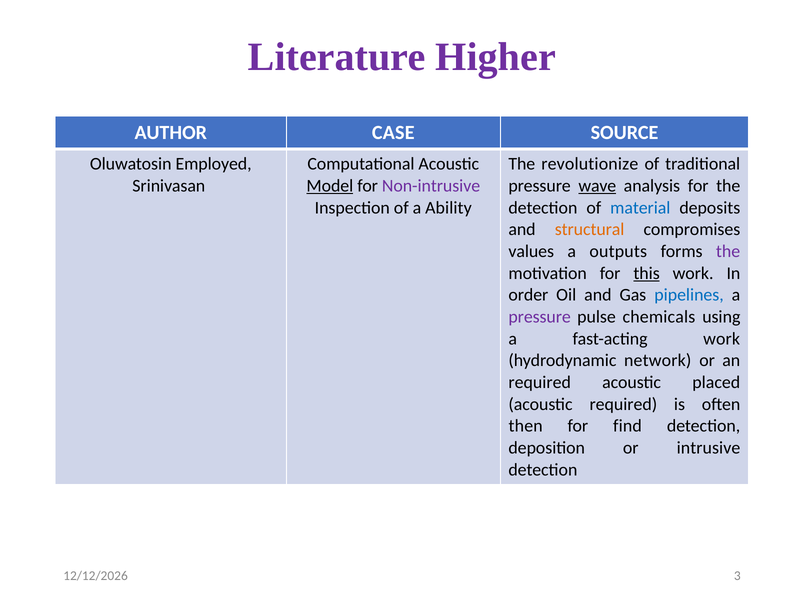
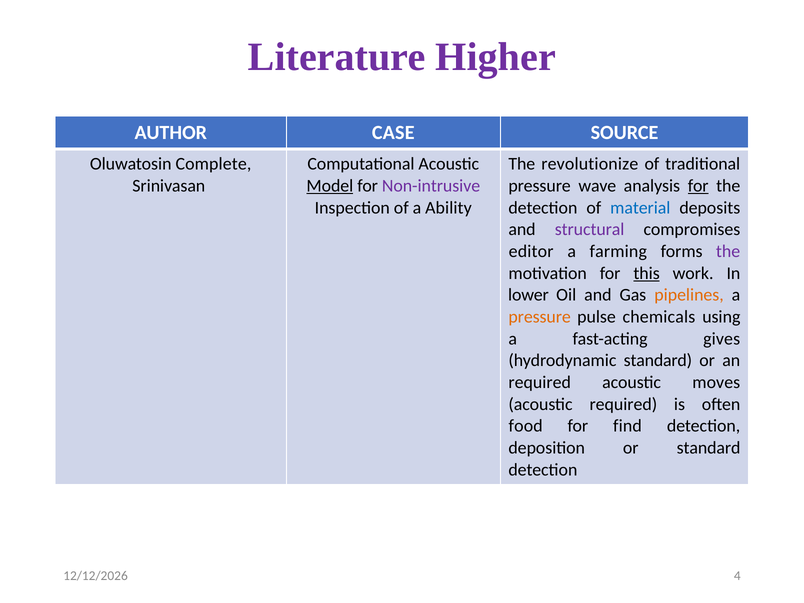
Employed: Employed -> Complete
wave underline: present -> none
for at (698, 186) underline: none -> present
structural colour: orange -> purple
values: values -> editor
outputs: outputs -> farming
order: order -> lower
pipelines colour: blue -> orange
pressure at (540, 317) colour: purple -> orange
fast-acting work: work -> gives
hydrodynamic network: network -> standard
placed: placed -> moves
then: then -> food
or intrusive: intrusive -> standard
3: 3 -> 4
